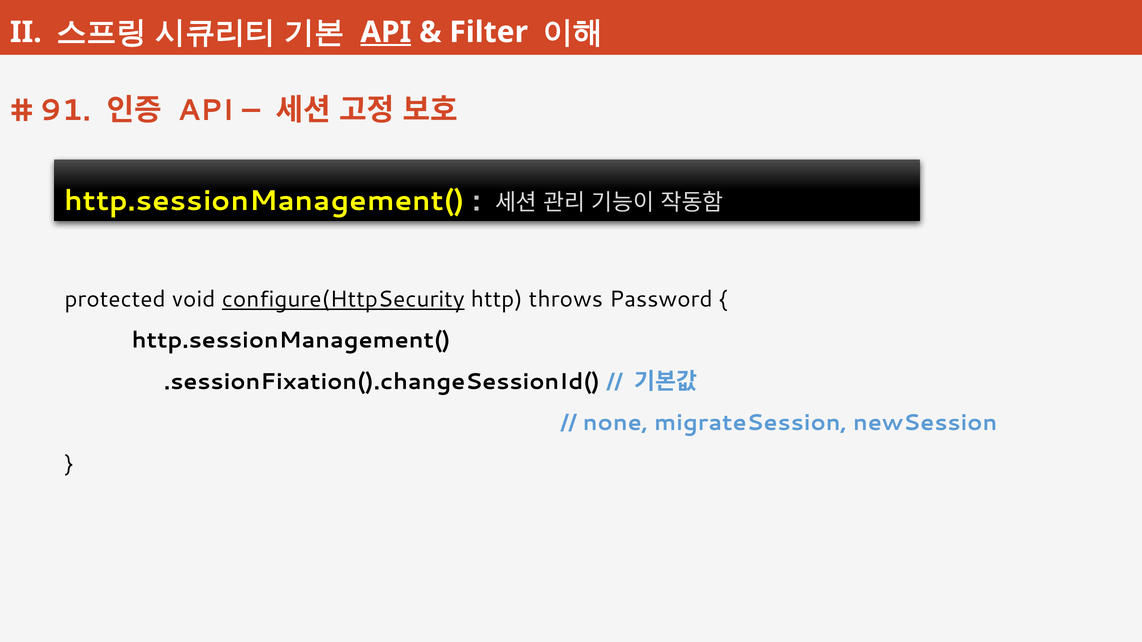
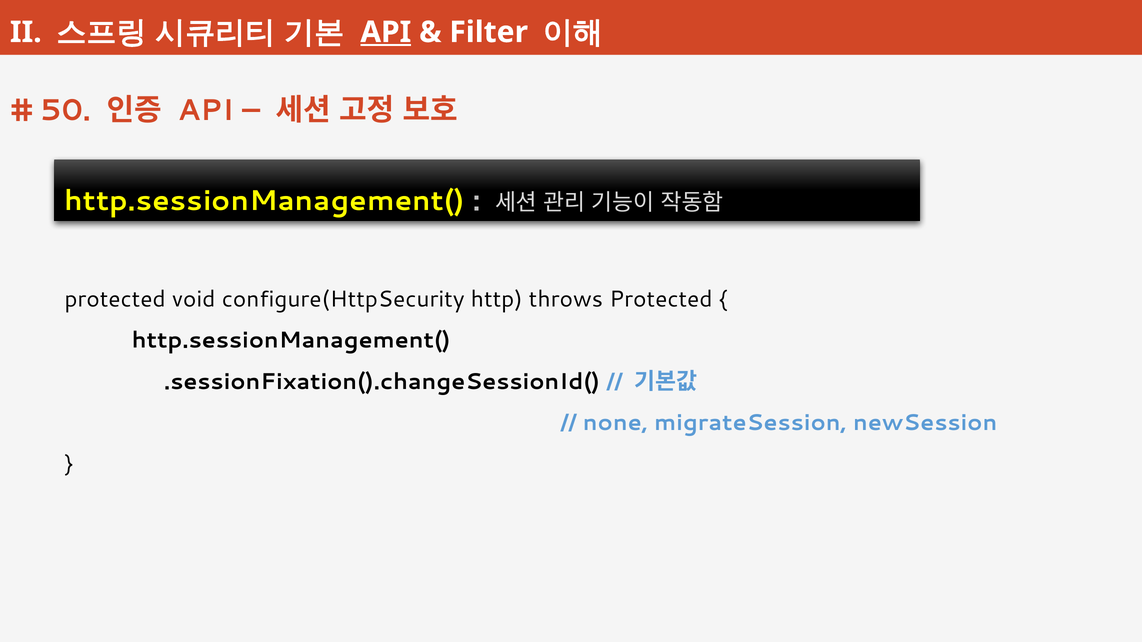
91: 91 -> 50
configure(HttpSecurity underline: present -> none
throws Password: Password -> Protected
